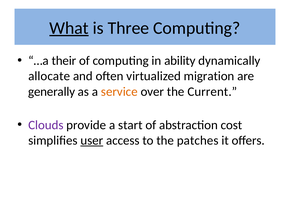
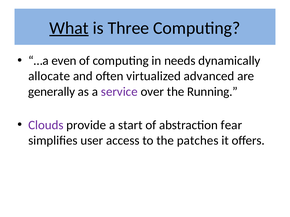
their: their -> even
ability: ability -> needs
migration: migration -> advanced
service colour: orange -> purple
Current: Current -> Running
cost: cost -> fear
user underline: present -> none
